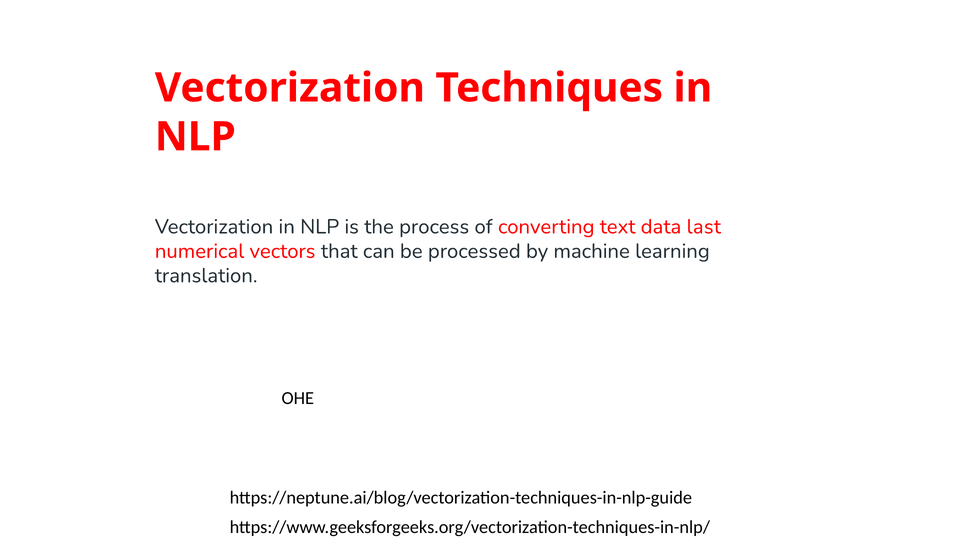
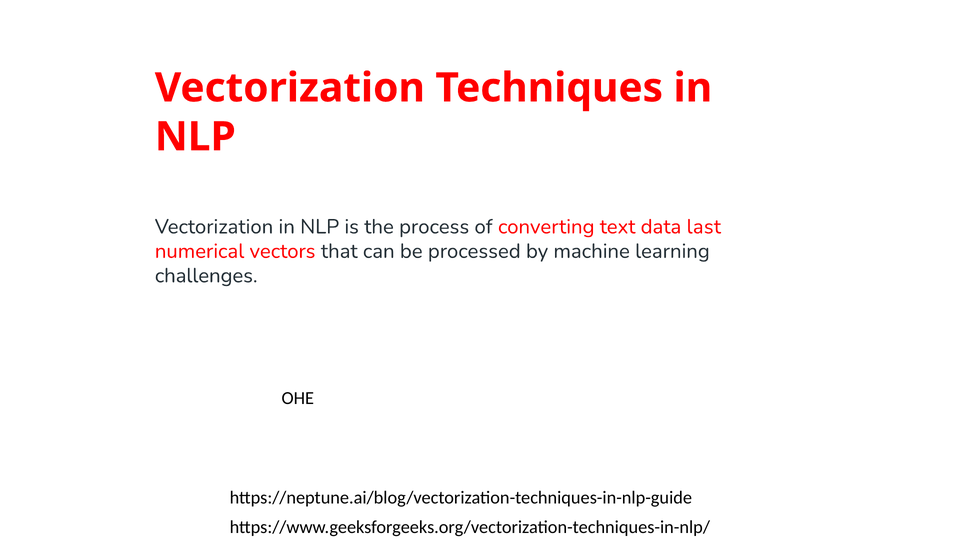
translation: translation -> challenges
